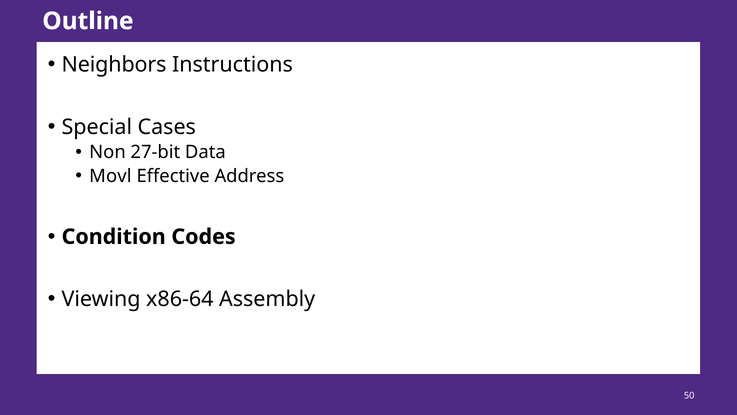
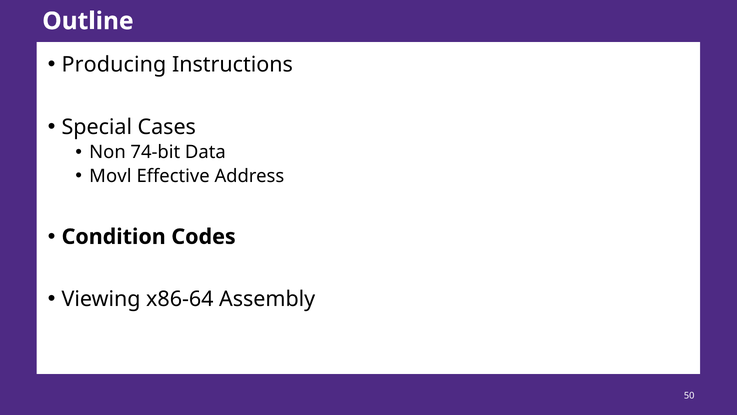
Neighbors: Neighbors -> Producing
27-bit: 27-bit -> 74-bit
